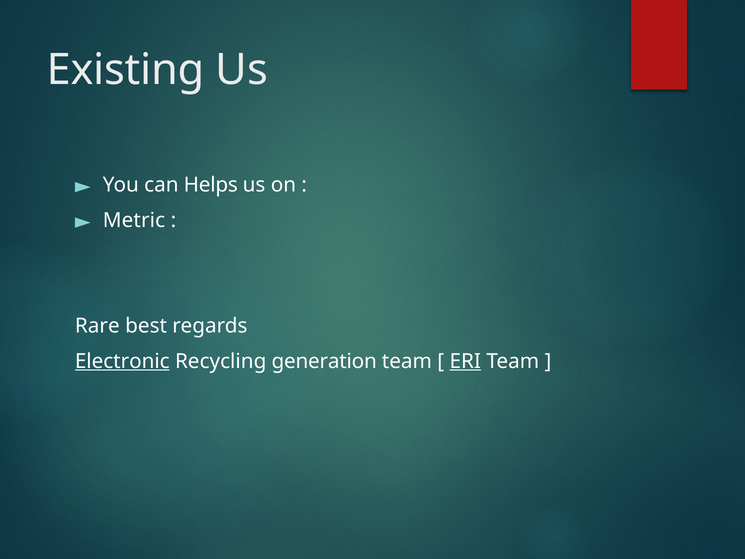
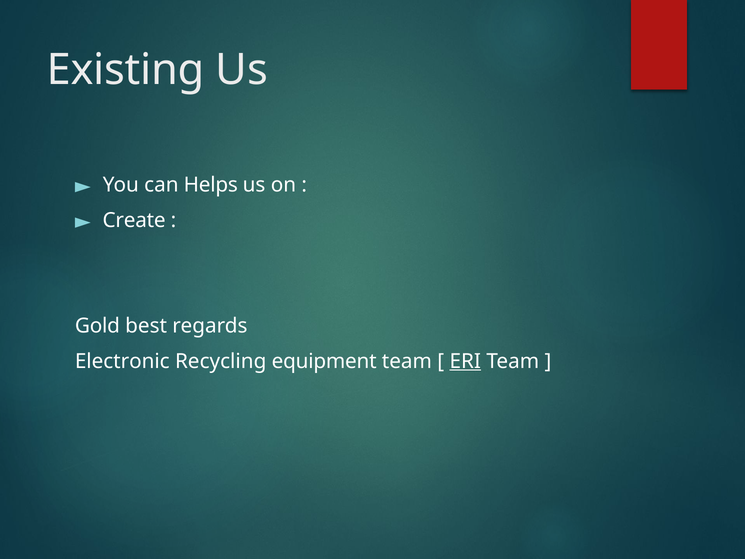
Metric: Metric -> Create
Rare: Rare -> Gold
Electronic underline: present -> none
generation: generation -> equipment
